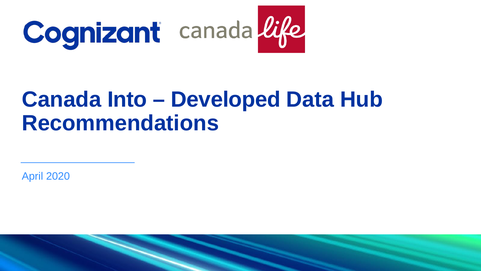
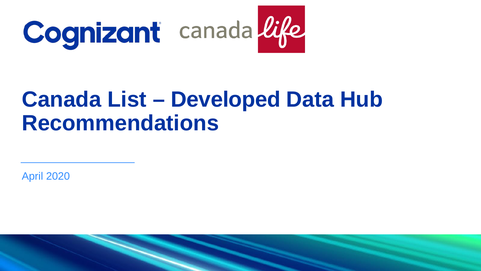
Into: Into -> List
